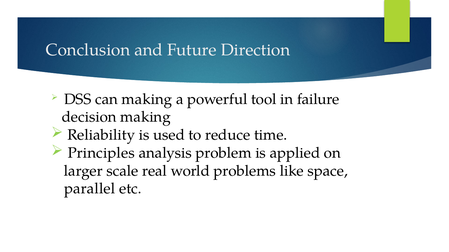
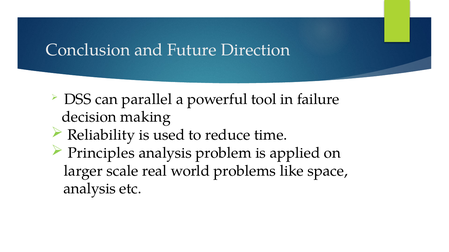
can making: making -> parallel
parallel at (90, 189): parallel -> analysis
